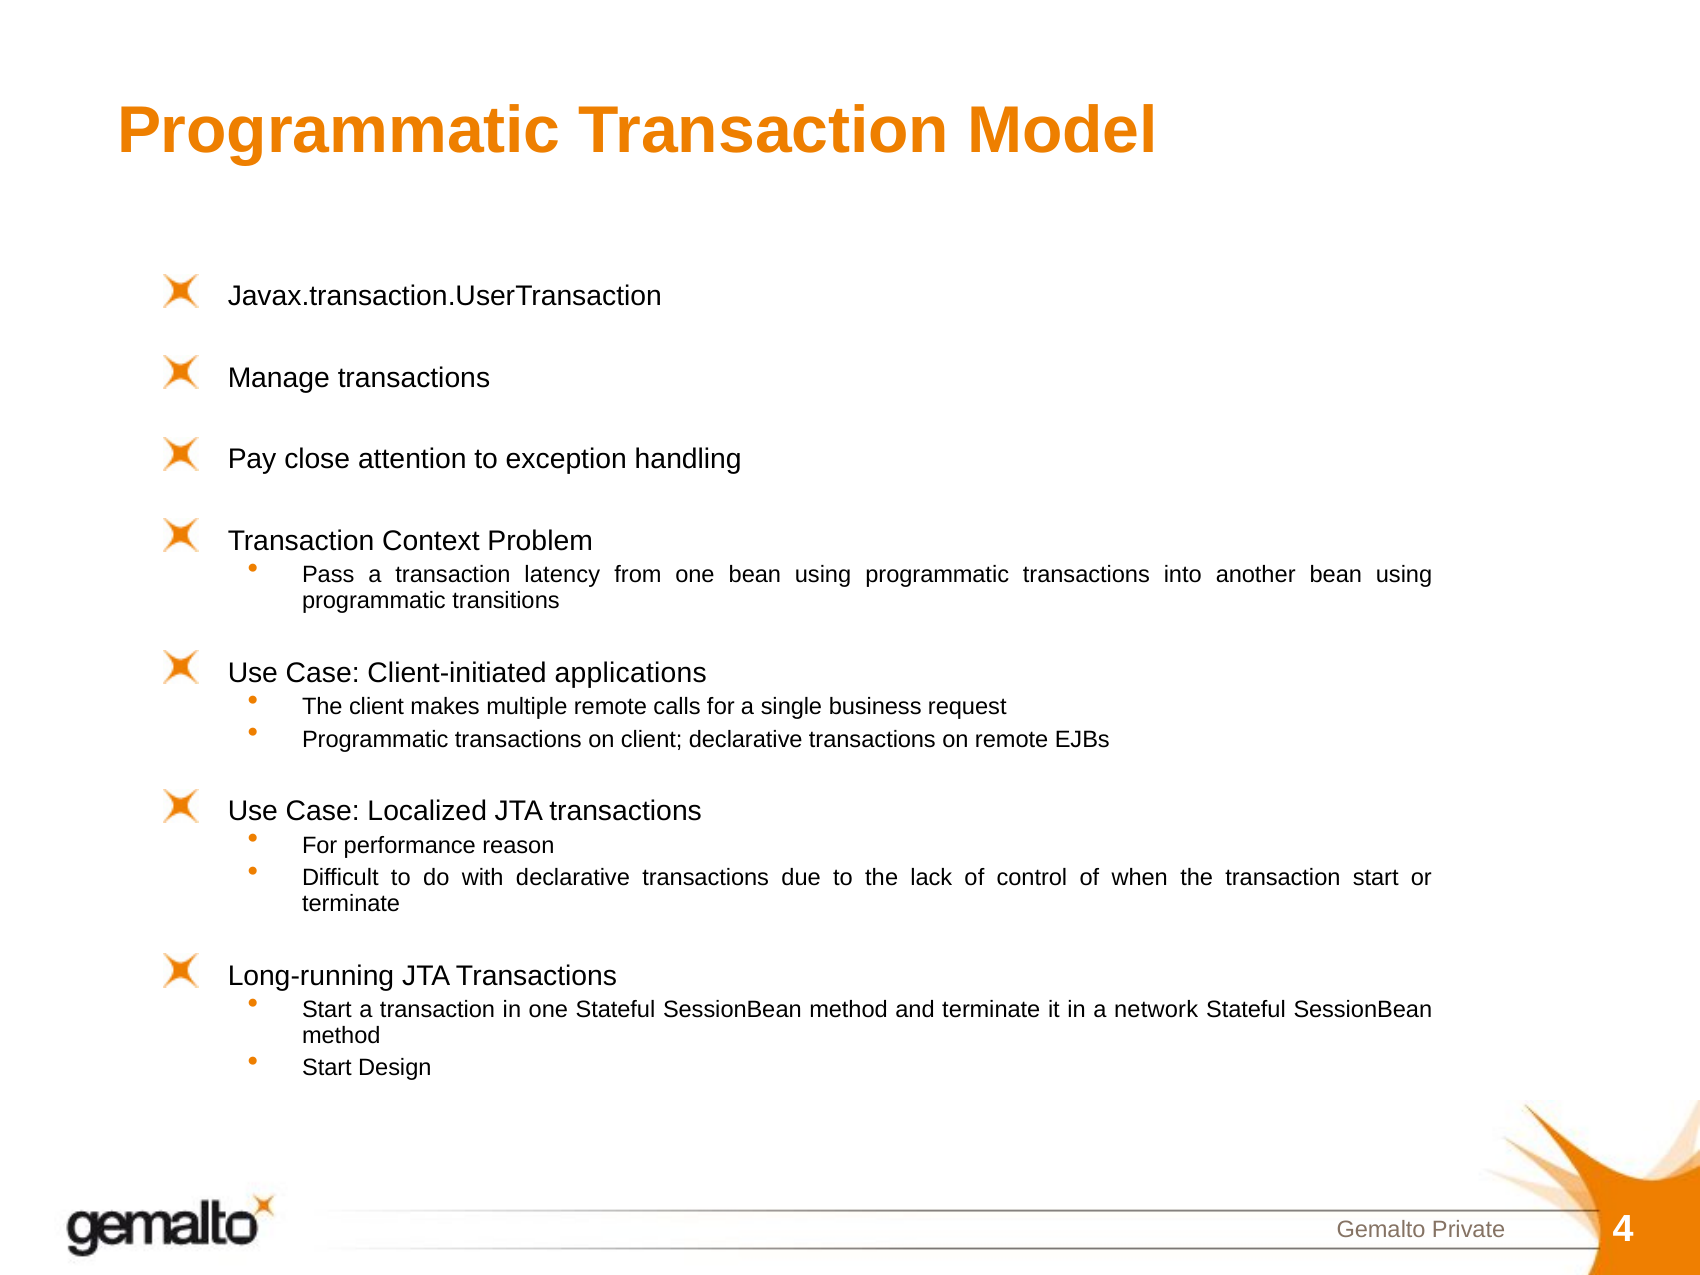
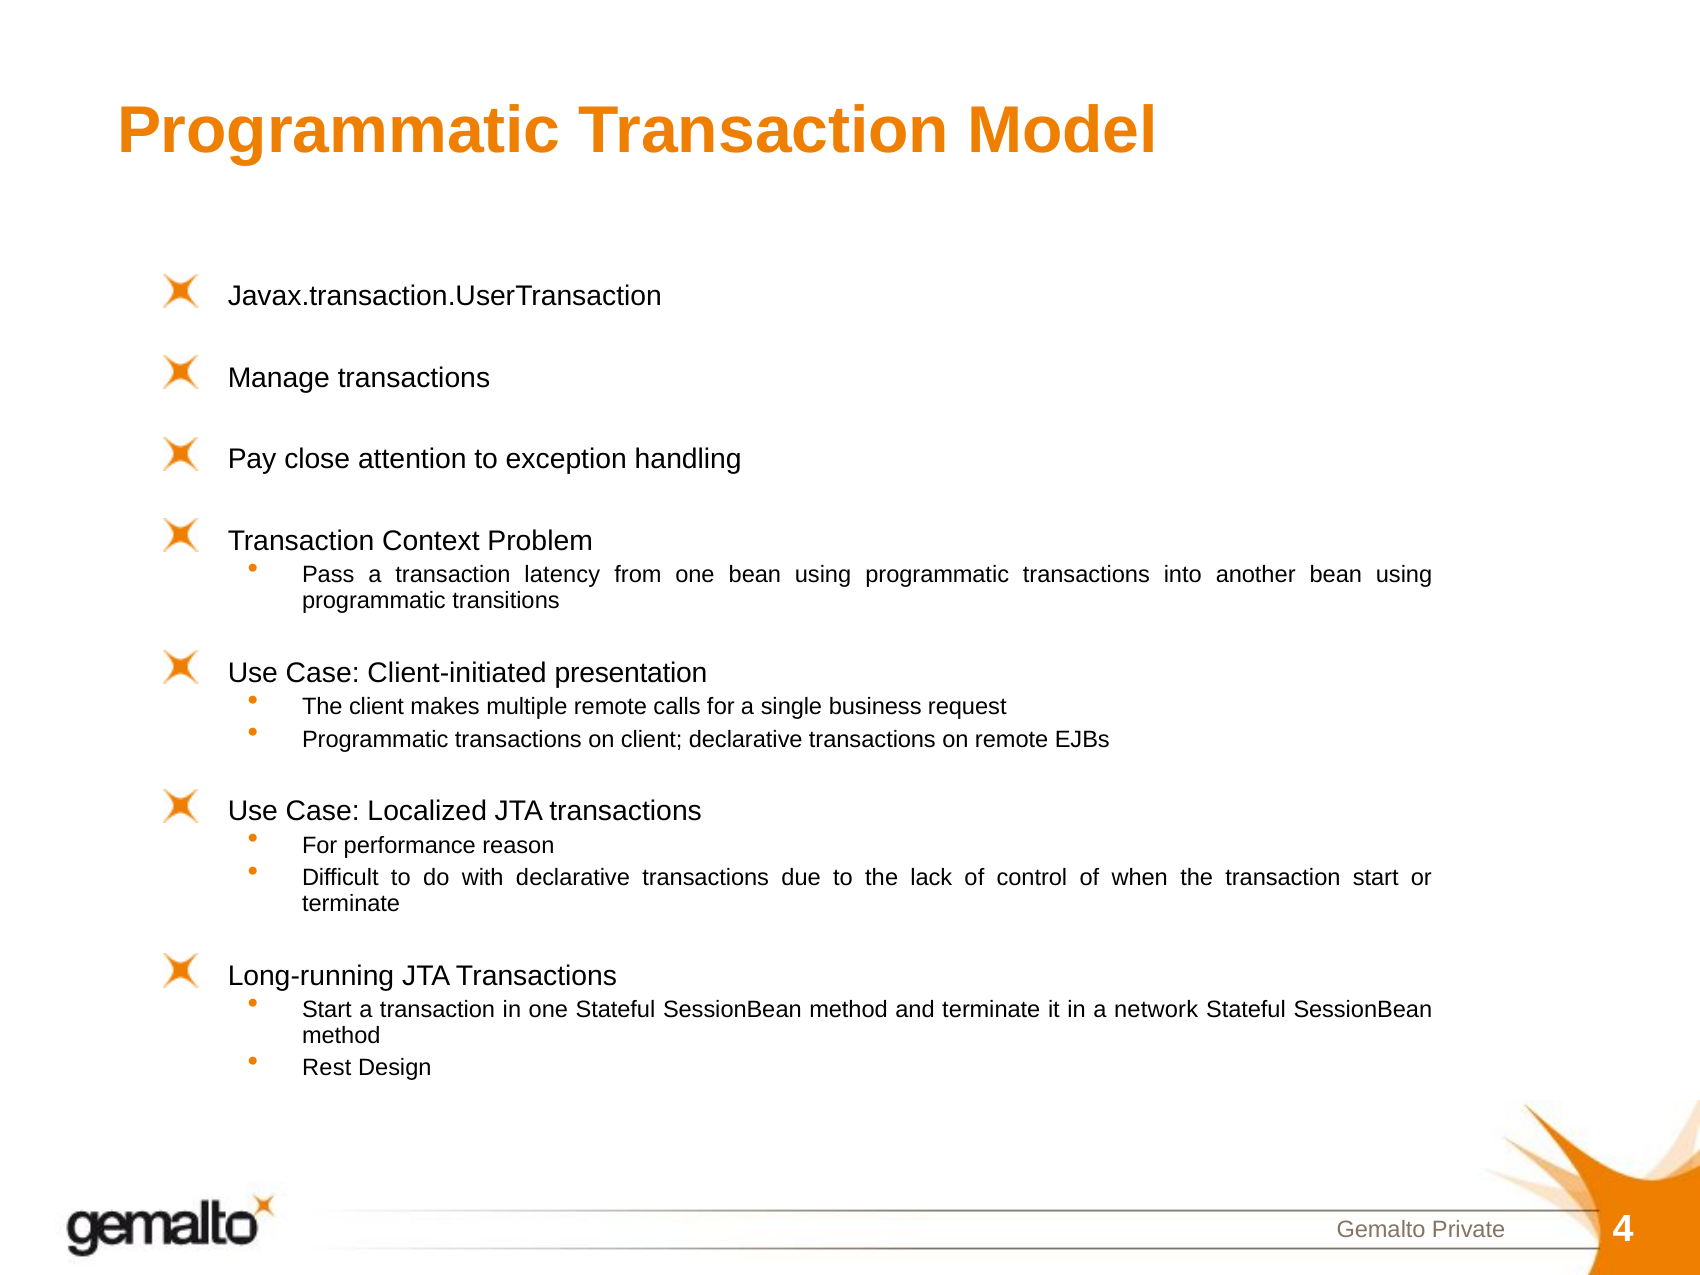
applications: applications -> presentation
Start at (327, 1068): Start -> Rest
